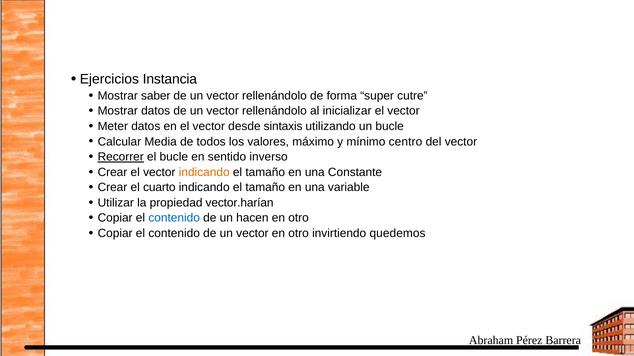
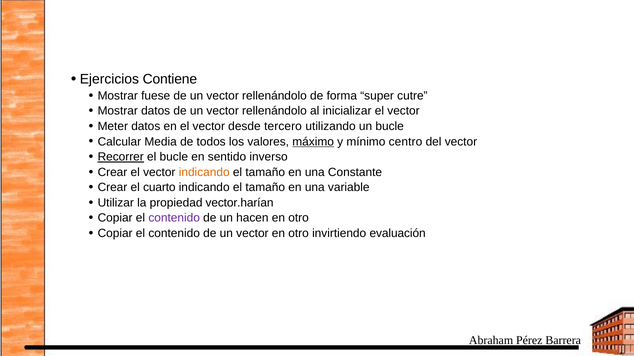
Instancia: Instancia -> Contiene
saber: saber -> fuese
sintaxis: sintaxis -> tercero
máximo underline: none -> present
contenido at (174, 218) colour: blue -> purple
quedemos: quedemos -> evaluación
